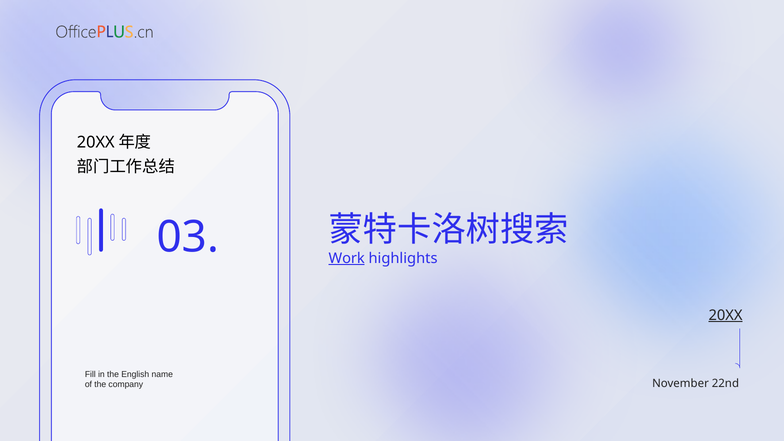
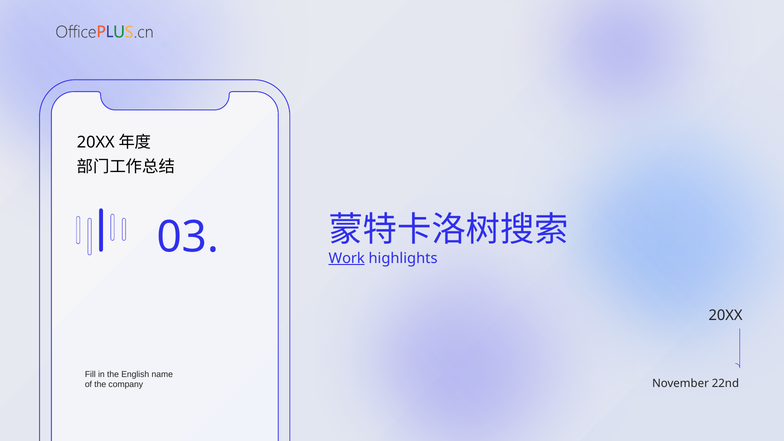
20XX at (726, 315) underline: present -> none
